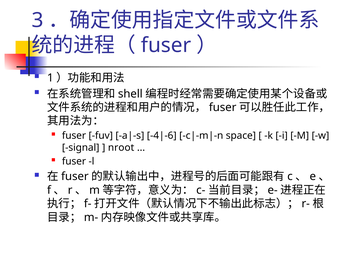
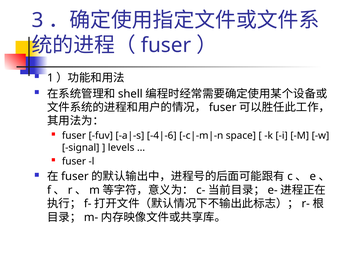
nroot: nroot -> levels
